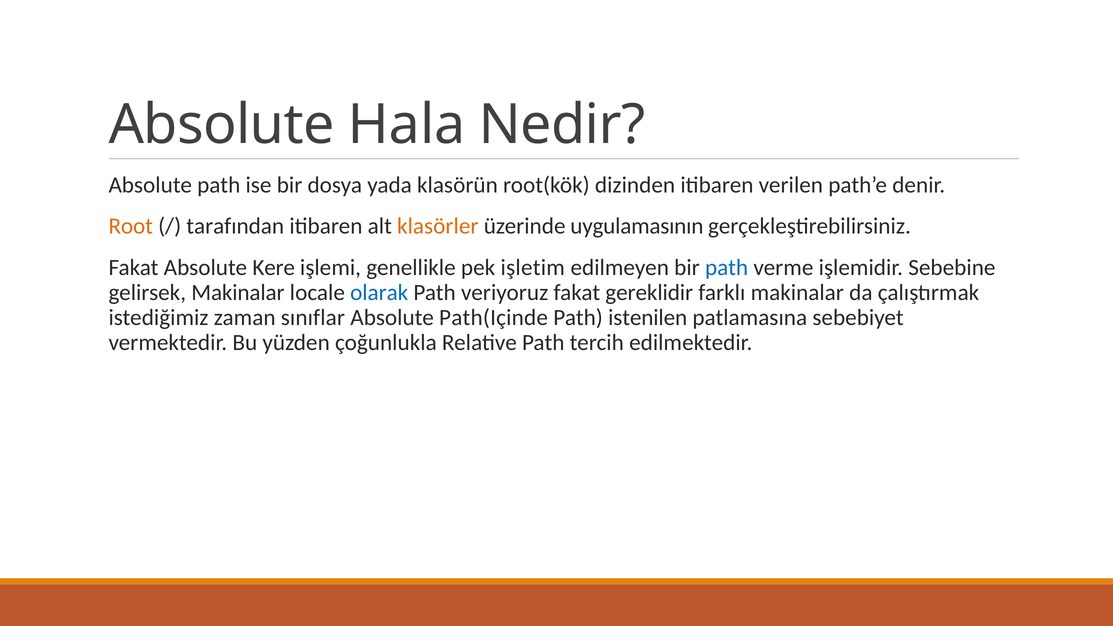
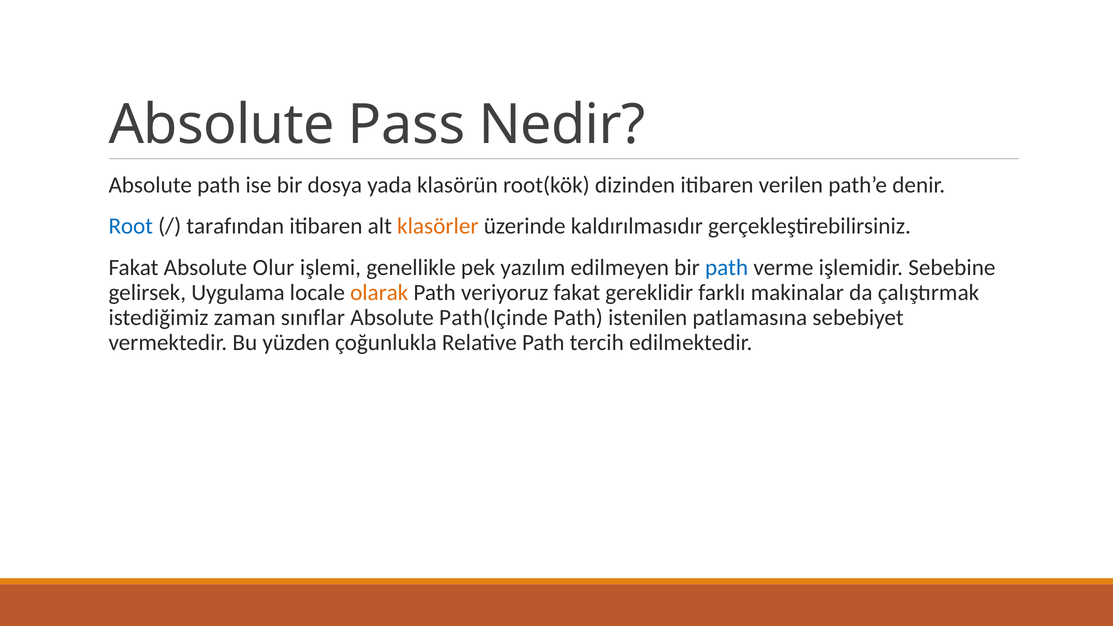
Hala: Hala -> Pass
Root colour: orange -> blue
uygulamasının: uygulamasının -> kaldırılmasıdır
Kere: Kere -> Olur
işletim: işletim -> yazılım
gelirsek Makinalar: Makinalar -> Uygulama
olarak colour: blue -> orange
